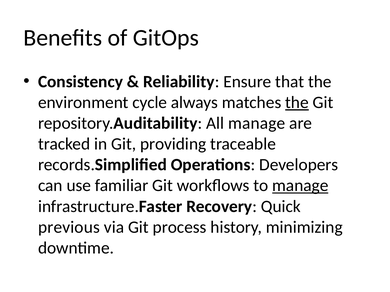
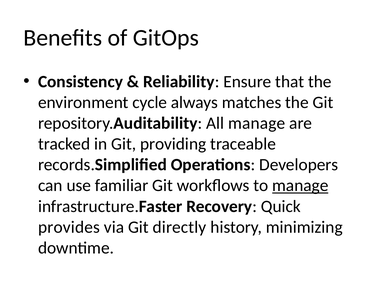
the at (297, 103) underline: present -> none
previous: previous -> provides
process: process -> directly
